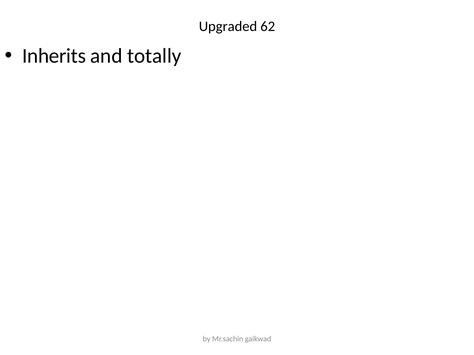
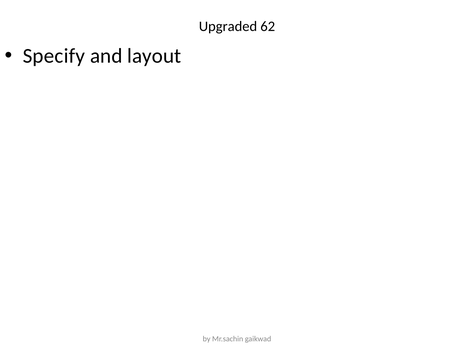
Inherits: Inherits -> Specify
totally: totally -> layout
